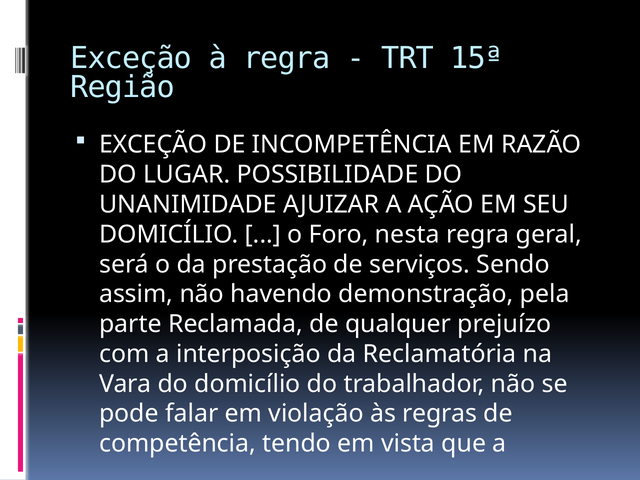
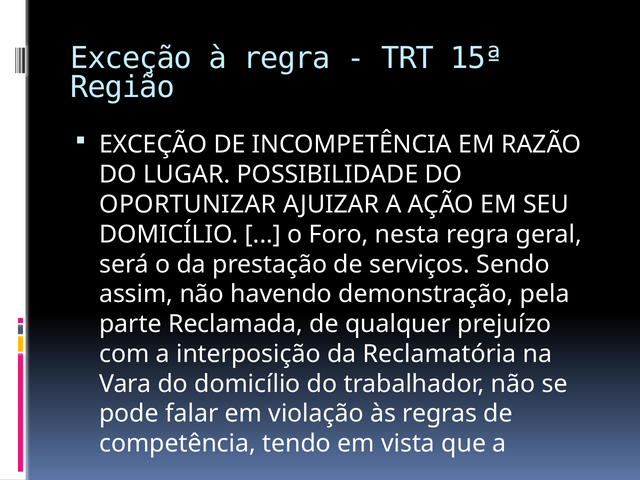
UNANIMIDADE: UNANIMIDADE -> OPORTUNIZAR
